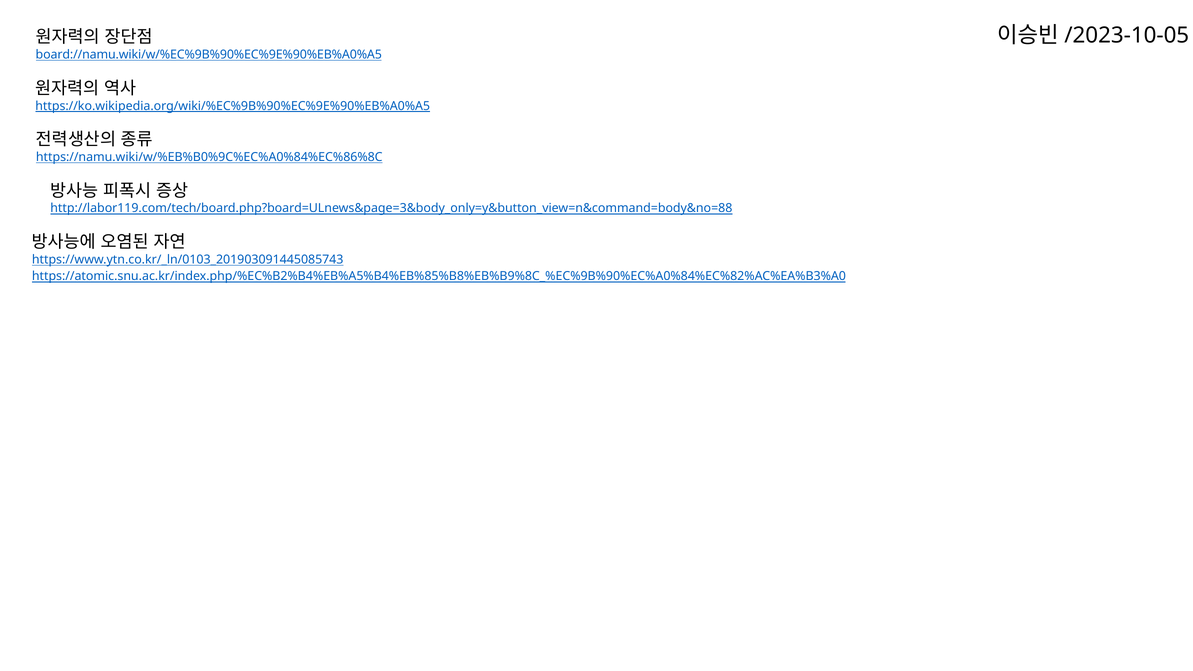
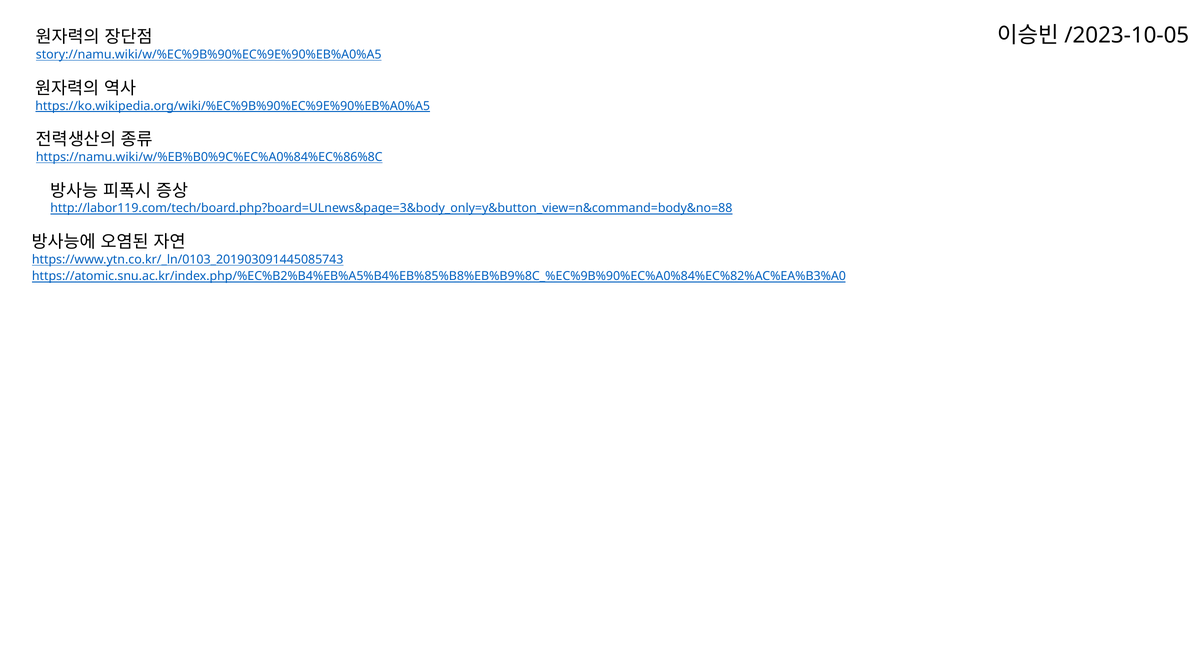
board://namu.wiki/w/%EC%9B%90%EC%9E%90%EB%A0%A5: board://namu.wiki/w/%EC%9B%90%EC%9E%90%EB%A0%A5 -> story://namu.wiki/w/%EC%9B%90%EC%9E%90%EB%A0%A5
